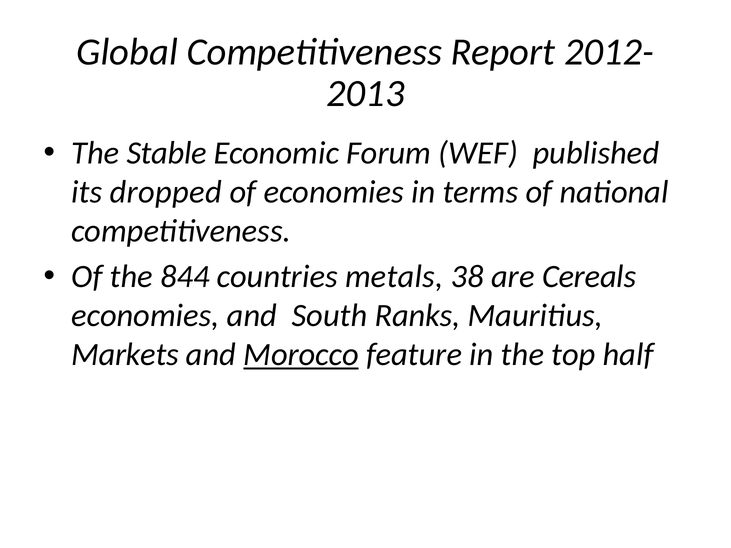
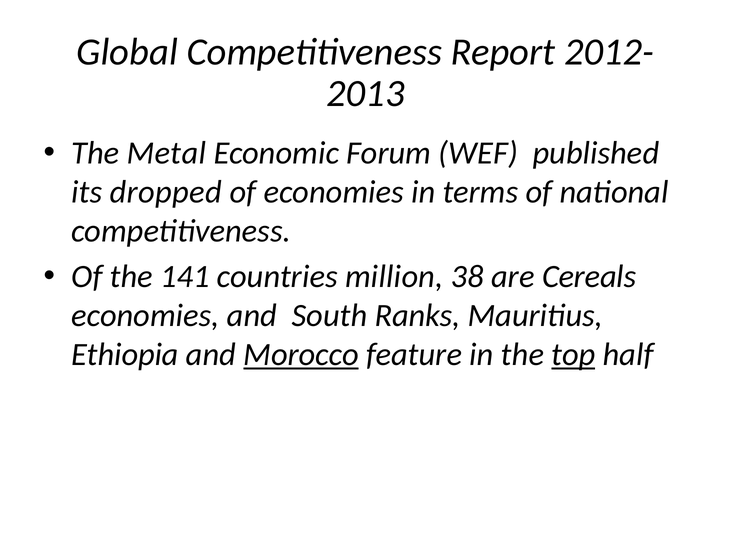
Stable: Stable -> Metal
844: 844 -> 141
metals: metals -> million
Markets: Markets -> Ethiopia
top underline: none -> present
